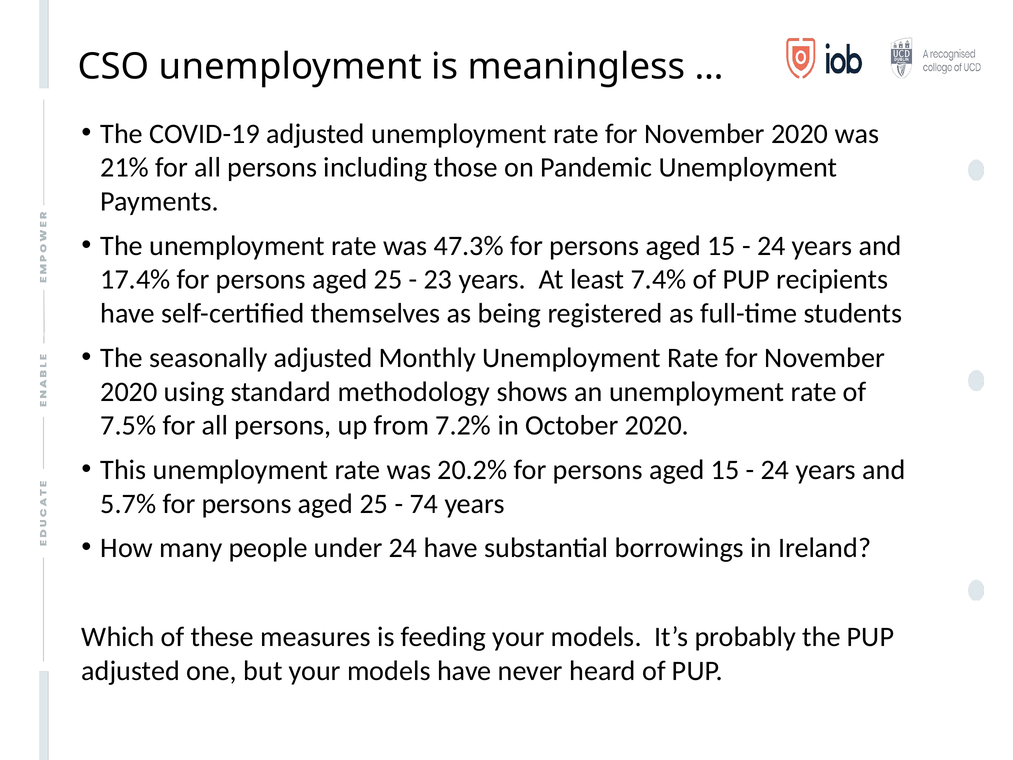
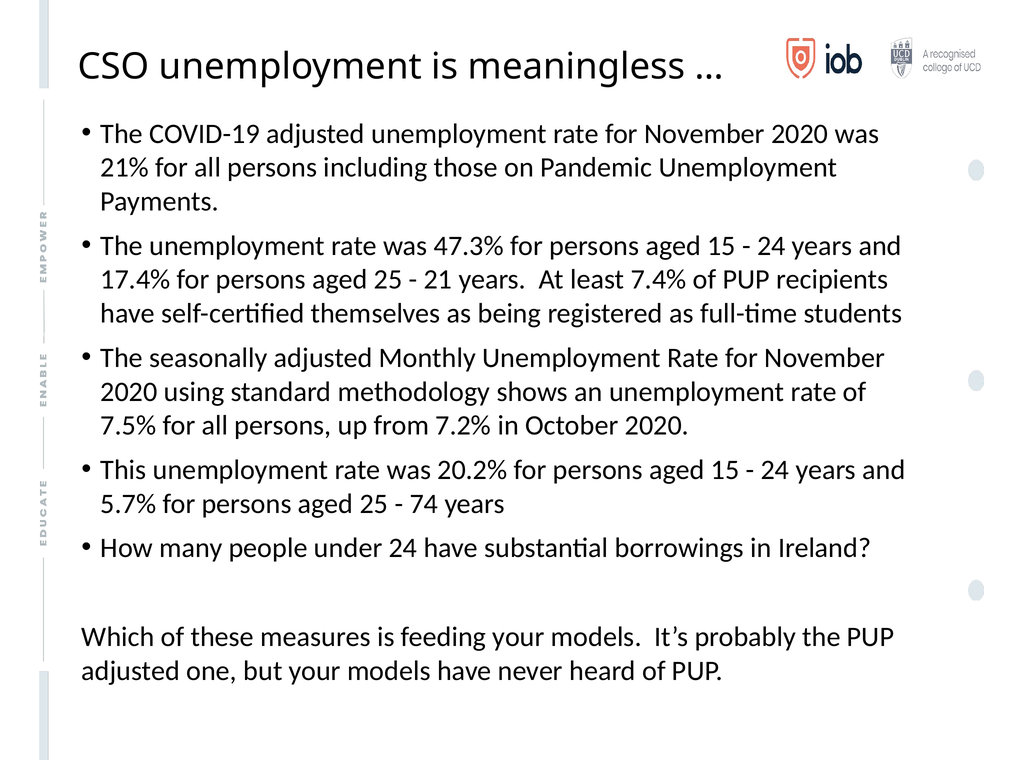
23: 23 -> 21
